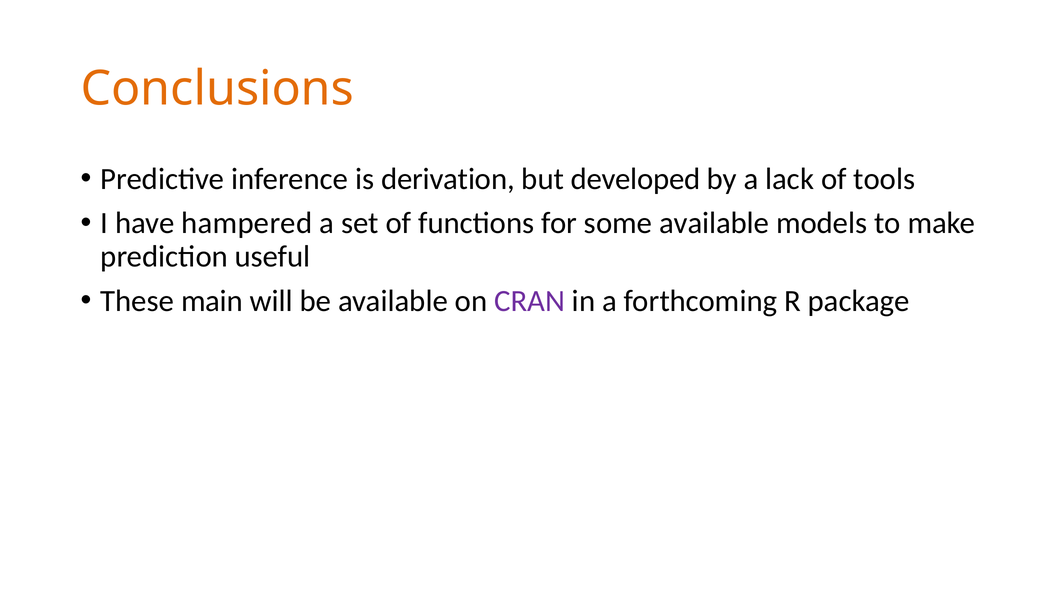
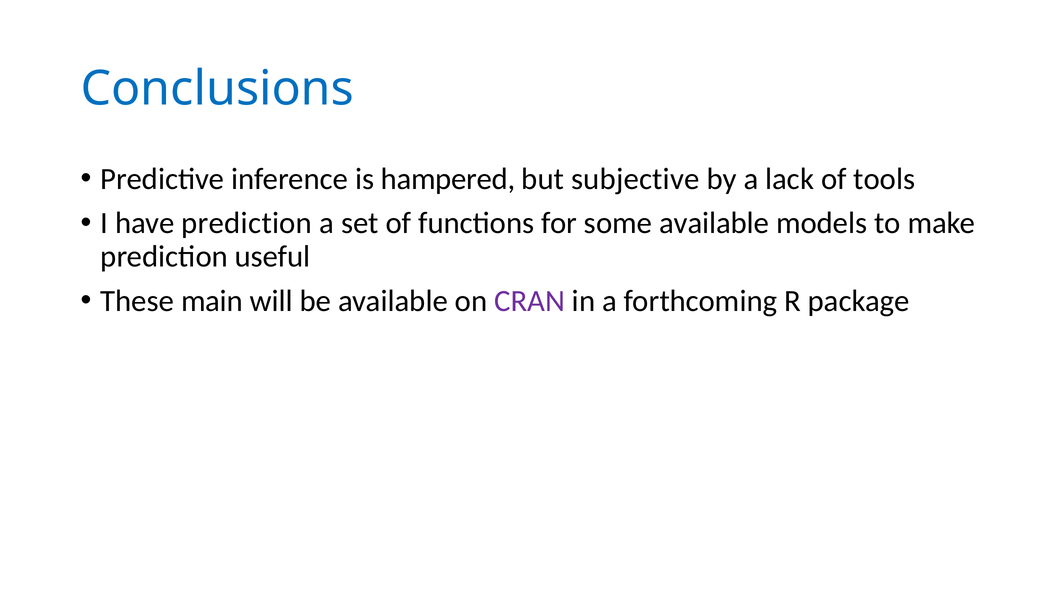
Conclusions colour: orange -> blue
derivation: derivation -> hampered
developed: developed -> subjective
have hampered: hampered -> prediction
